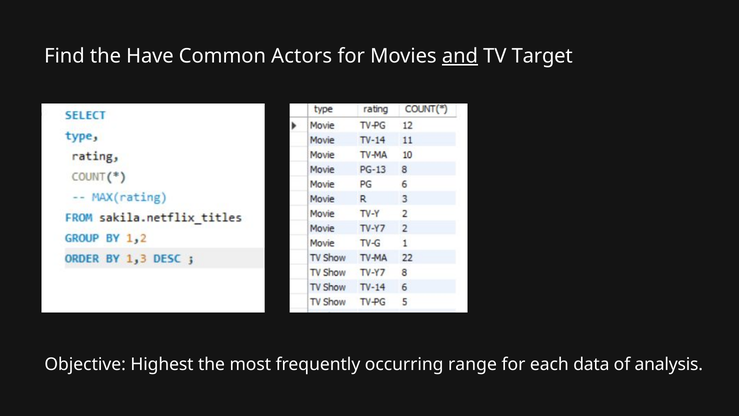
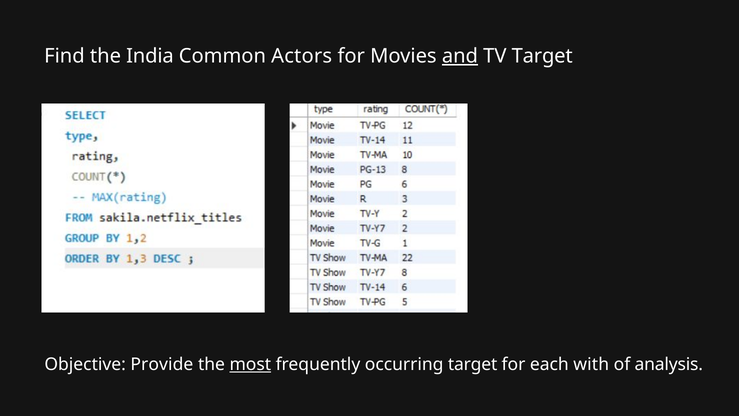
Have: Have -> India
Highest: Highest -> Provide
most underline: none -> present
occurring range: range -> target
data: data -> with
